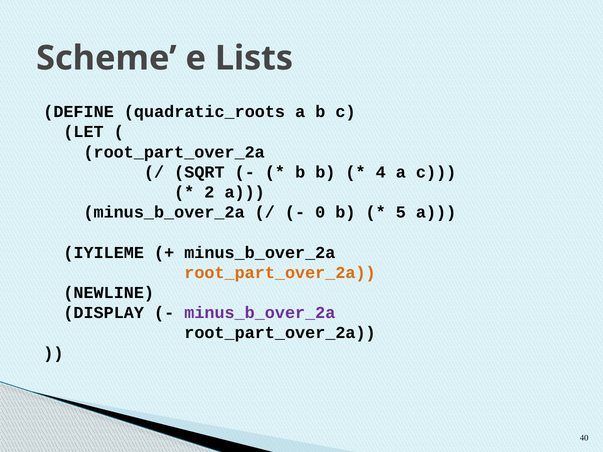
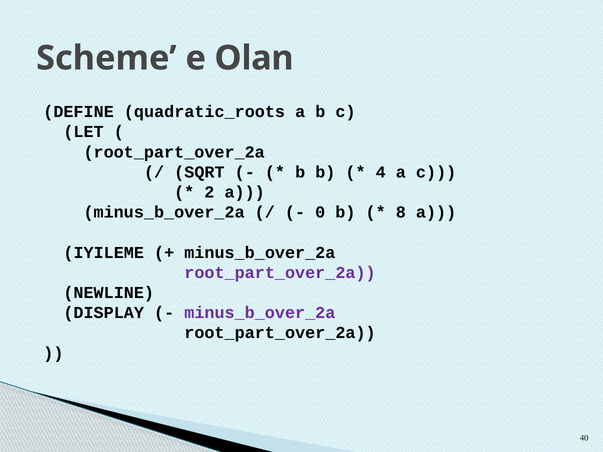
Lists: Lists -> Olan
5: 5 -> 8
root_part_over_2a at (280, 273) colour: orange -> purple
